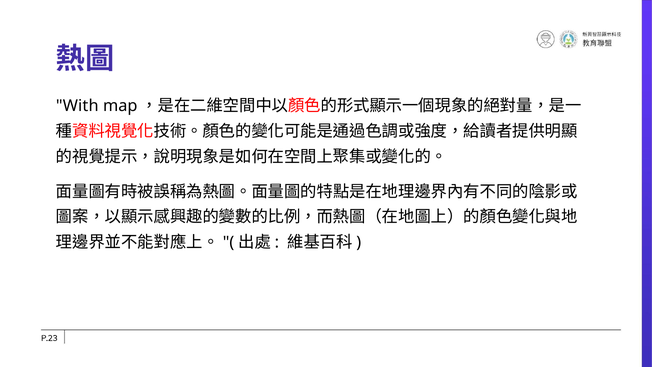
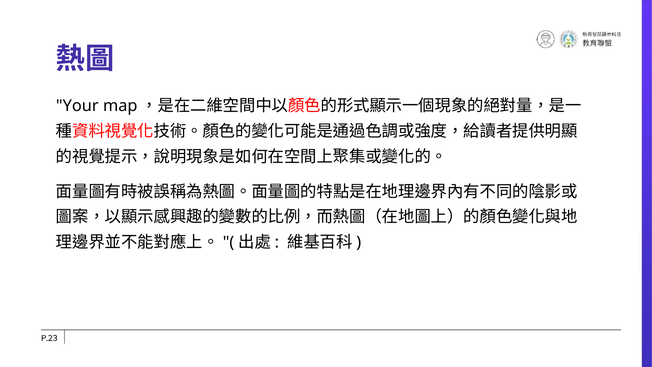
With: With -> Your
